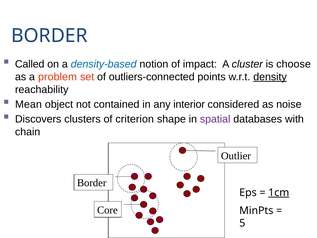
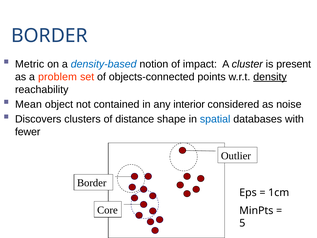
Called: Called -> Metric
choose: choose -> present
outliers-connected: outliers-connected -> objects-connected
criterion: criterion -> distance
spatial colour: purple -> blue
chain: chain -> fewer
1cm underline: present -> none
